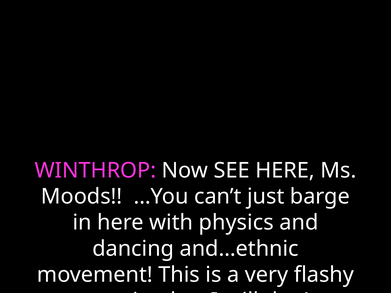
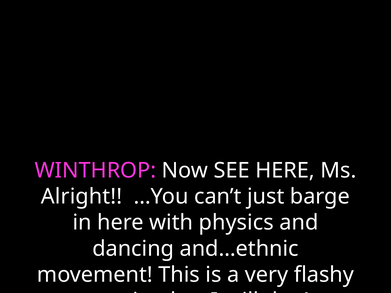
Moods: Moods -> Alright
